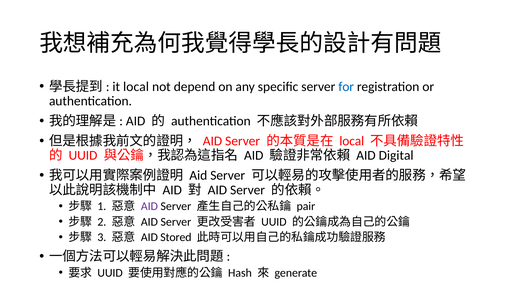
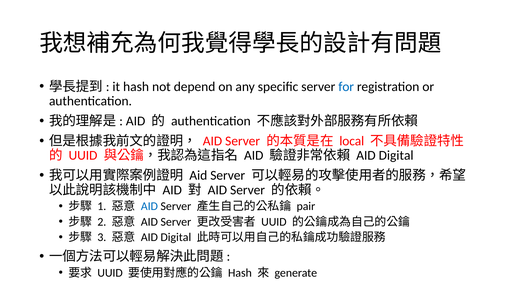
it local: local -> hash
AID at (149, 206) colour: purple -> blue
Stored at (176, 237): Stored -> Digital
